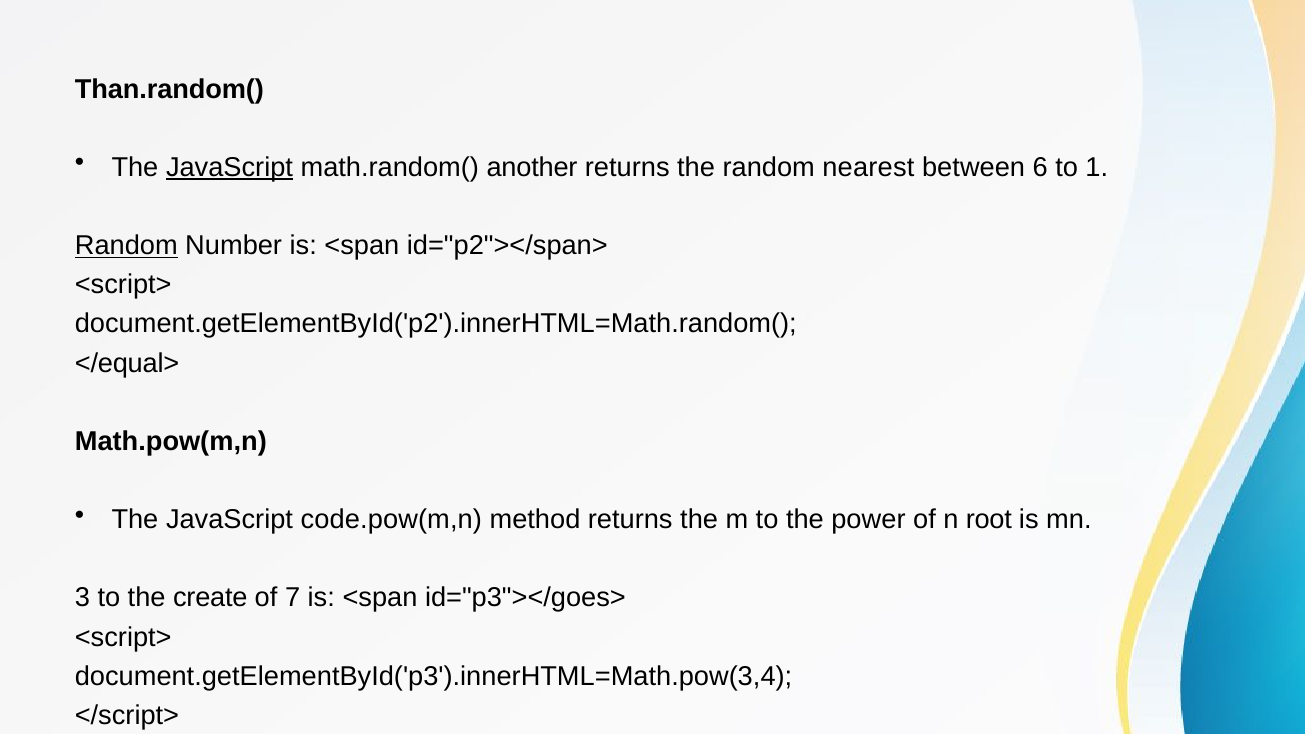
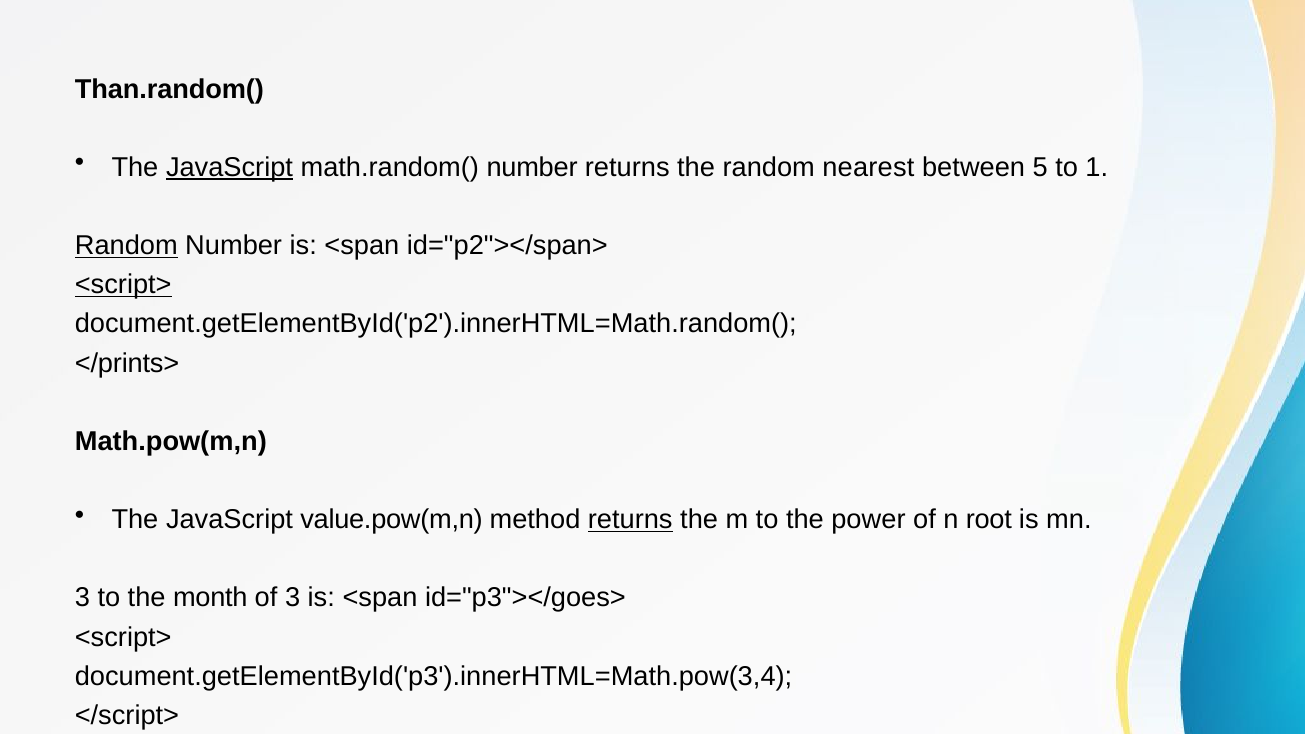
math.random( another: another -> number
6: 6 -> 5
<script> at (123, 285) underline: none -> present
</equal>: </equal> -> </prints>
code.pow(m,n: code.pow(m,n -> value.pow(m,n
returns at (630, 520) underline: none -> present
create: create -> month
of 7: 7 -> 3
